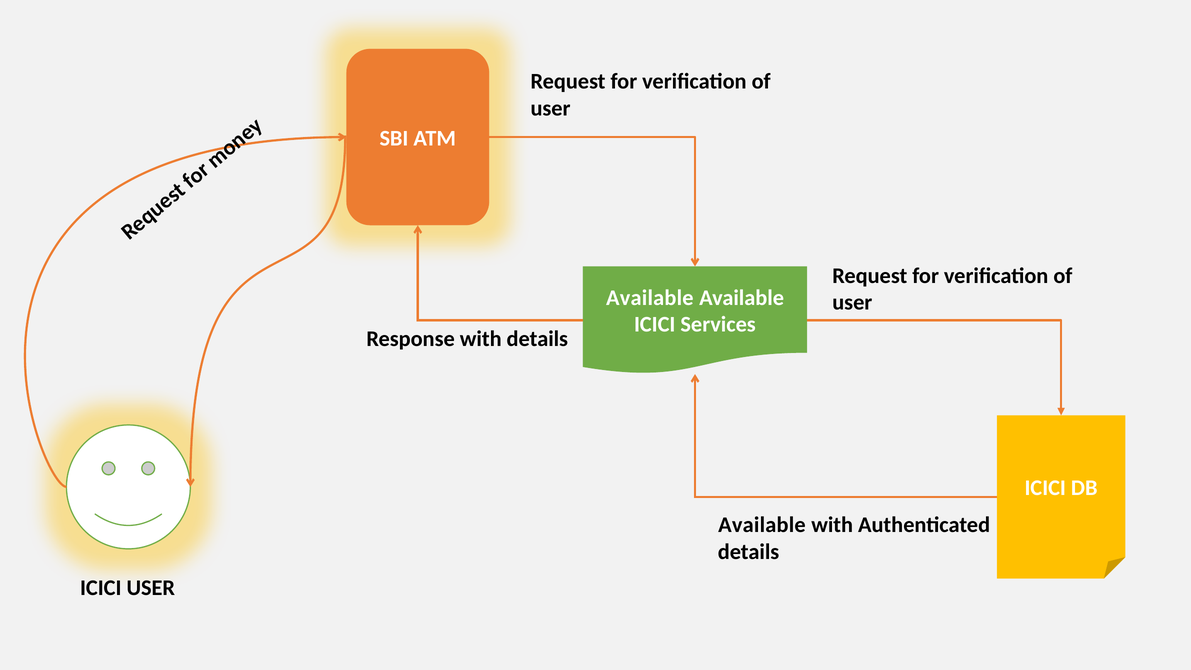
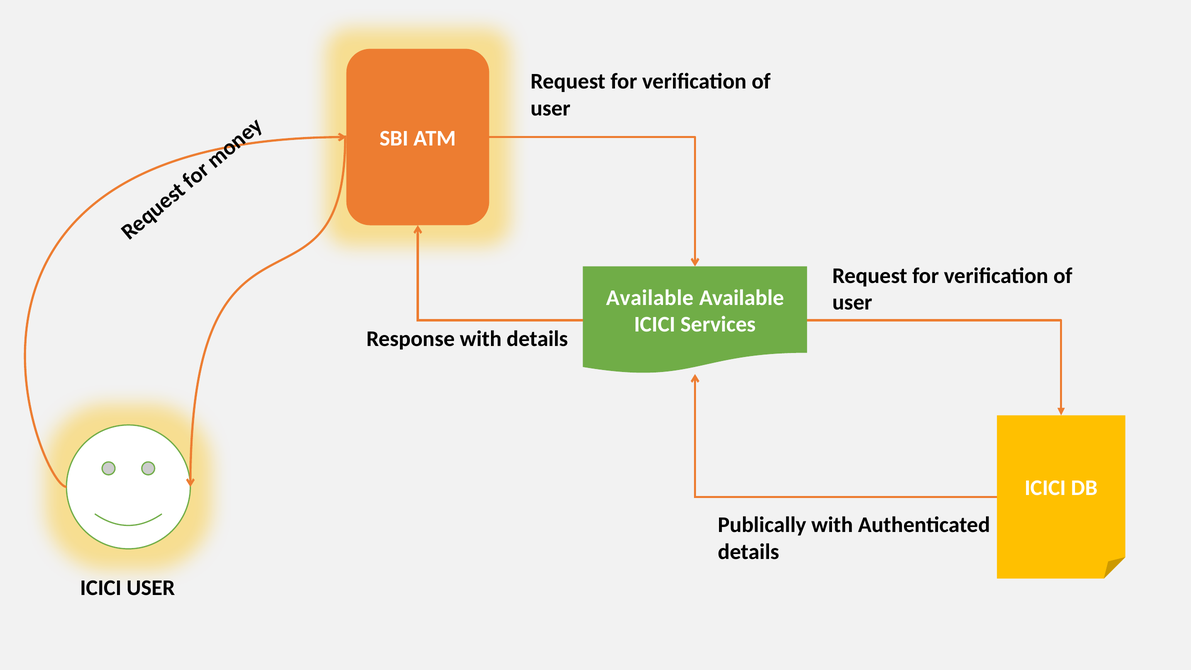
Available at (762, 525): Available -> Publically
